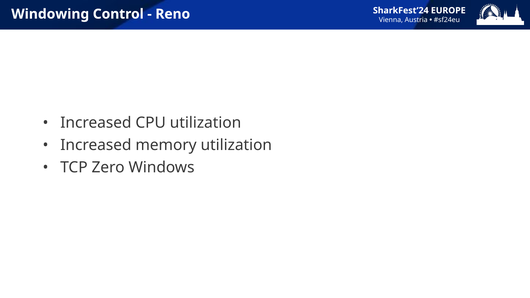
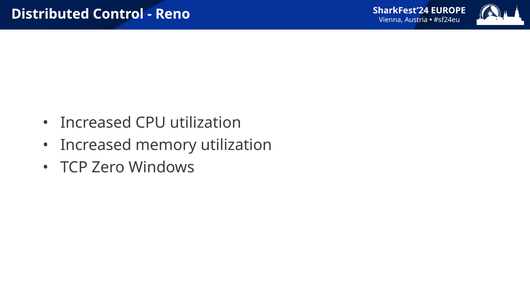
Windowing: Windowing -> Distributed
